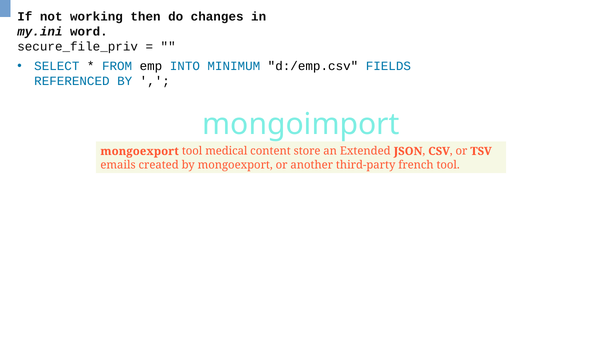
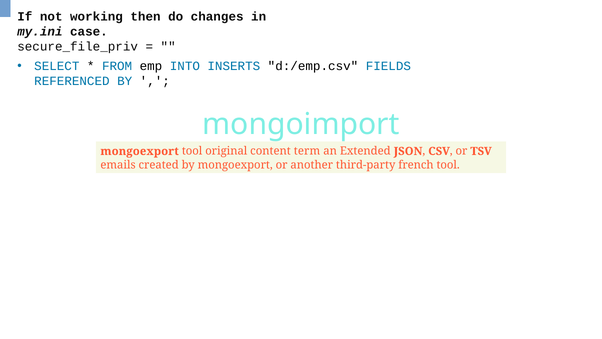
word: word -> case
MINIMUM: MINIMUM -> INSERTS
medical: medical -> original
store: store -> term
